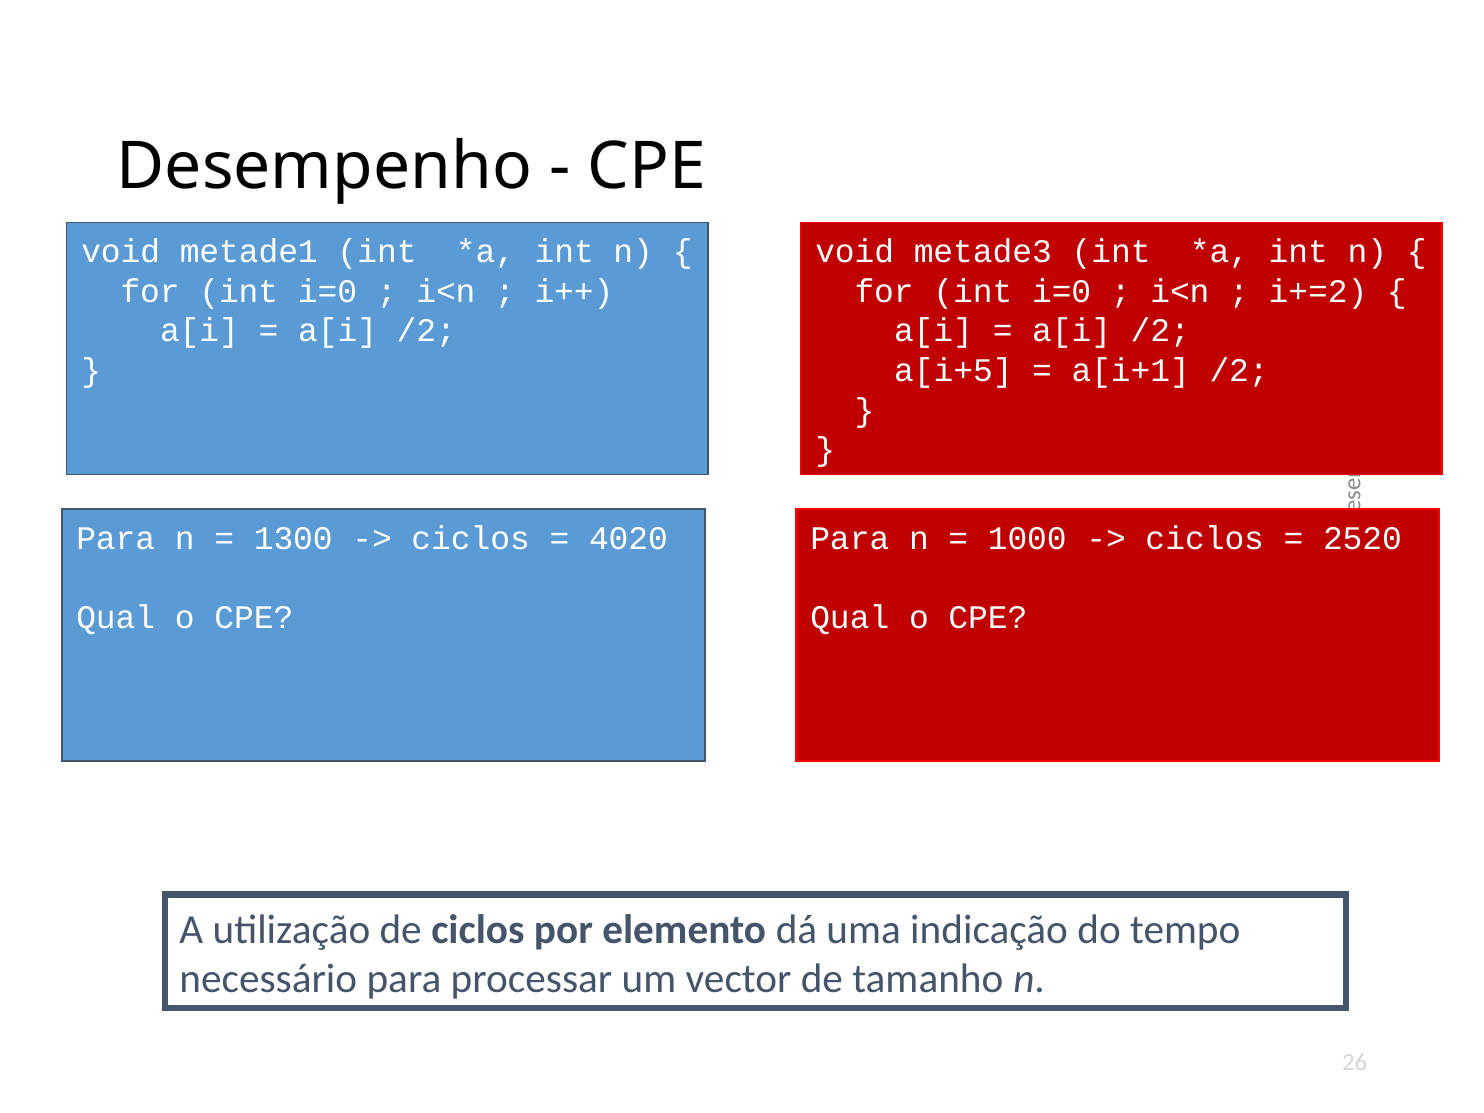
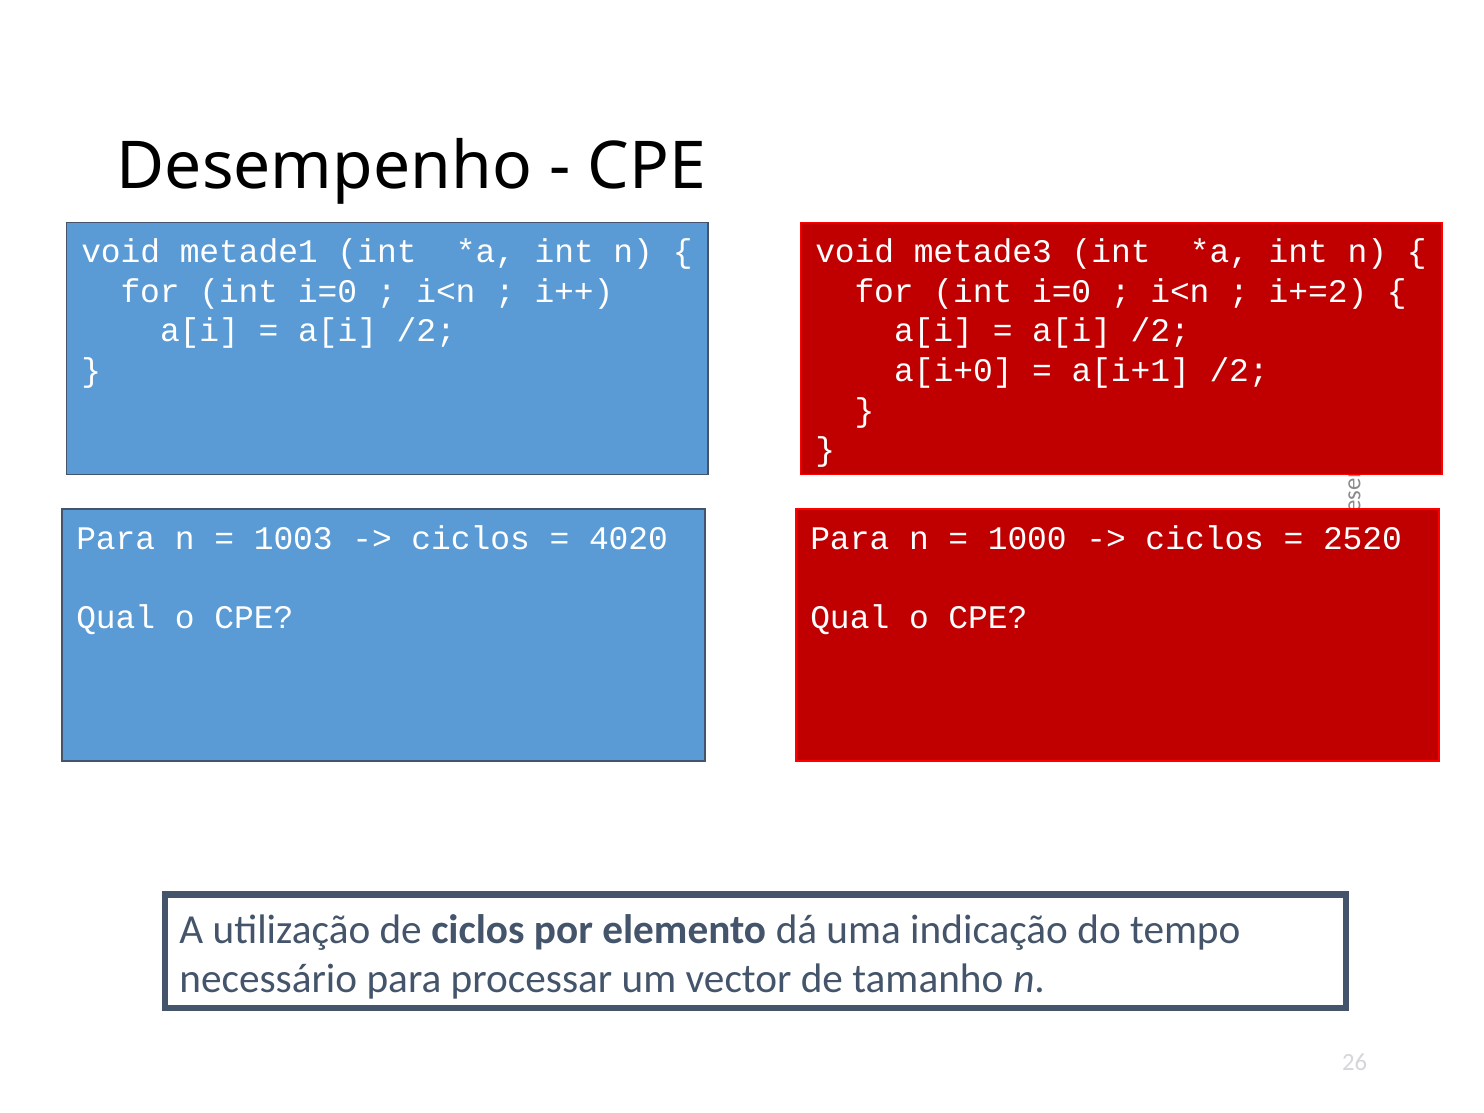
a[i+5: a[i+5 -> a[i+0
1300: 1300 -> 1003
